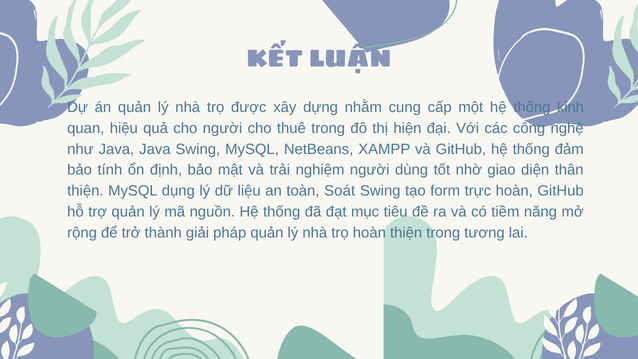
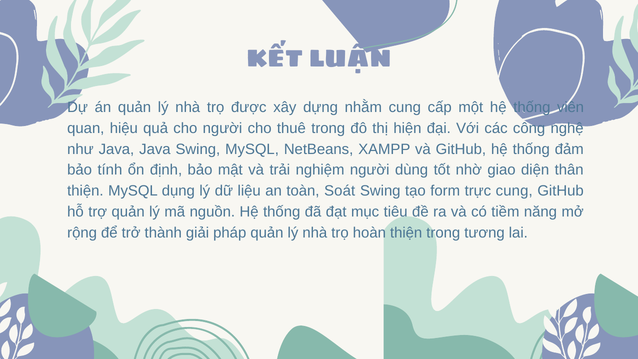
kinh: kinh -> viên
trực hoàn: hoàn -> cung
